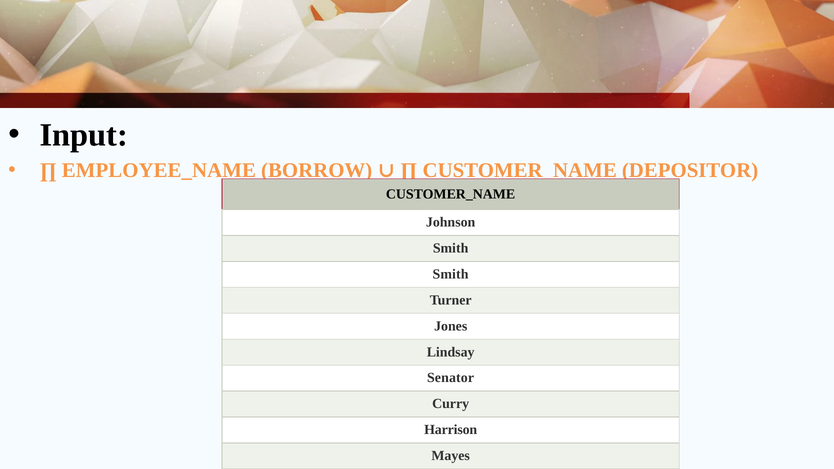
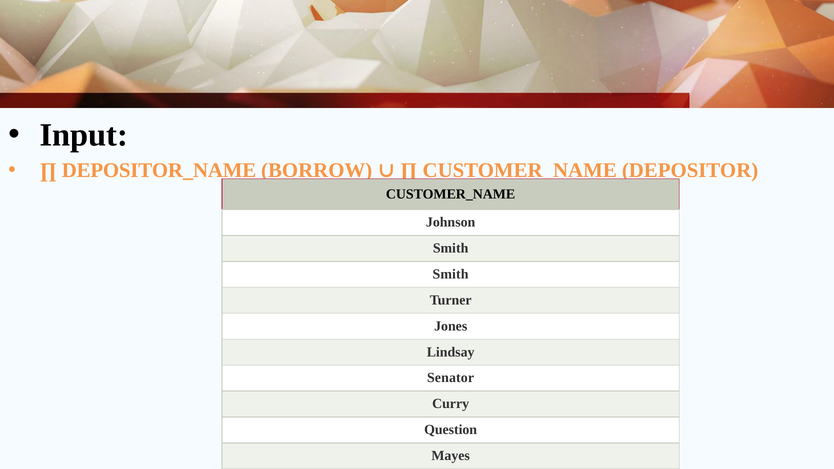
EMPLOYEE_NAME: EMPLOYEE_NAME -> DEPOSITOR_NAME
Harrison: Harrison -> Question
